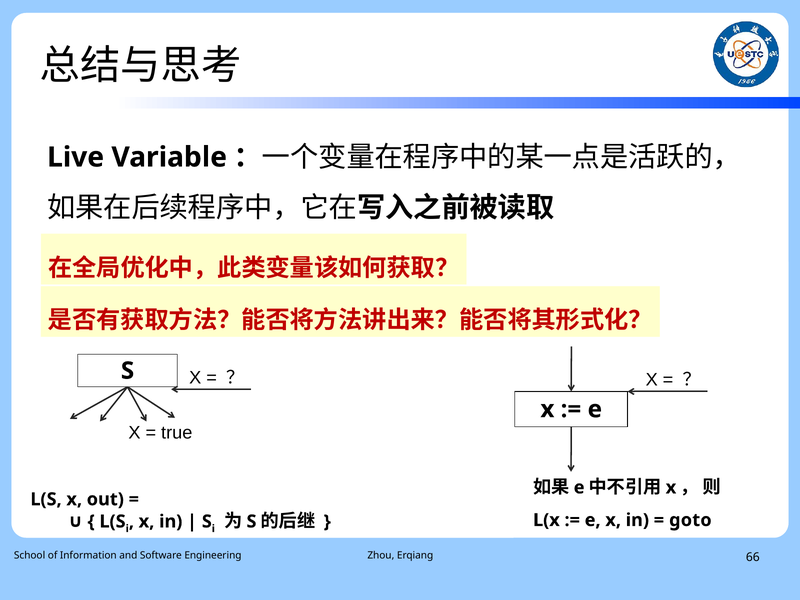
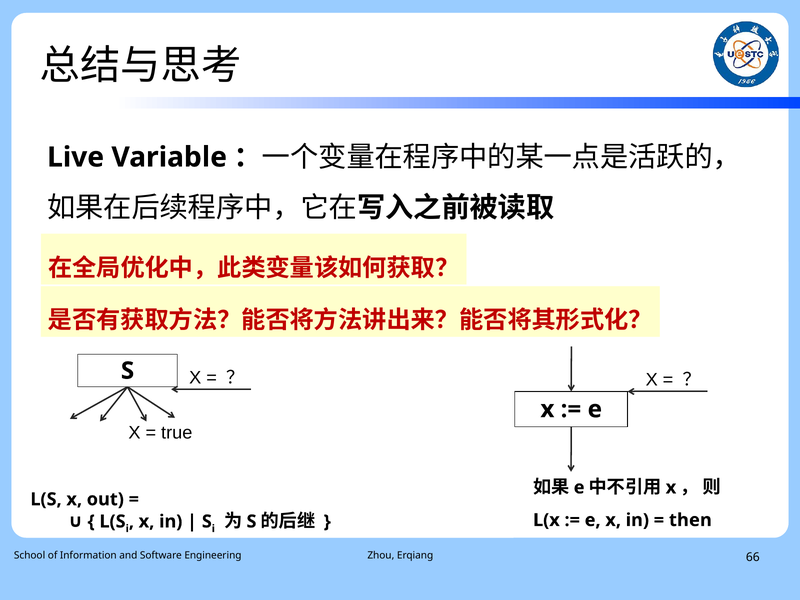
goto: goto -> then
